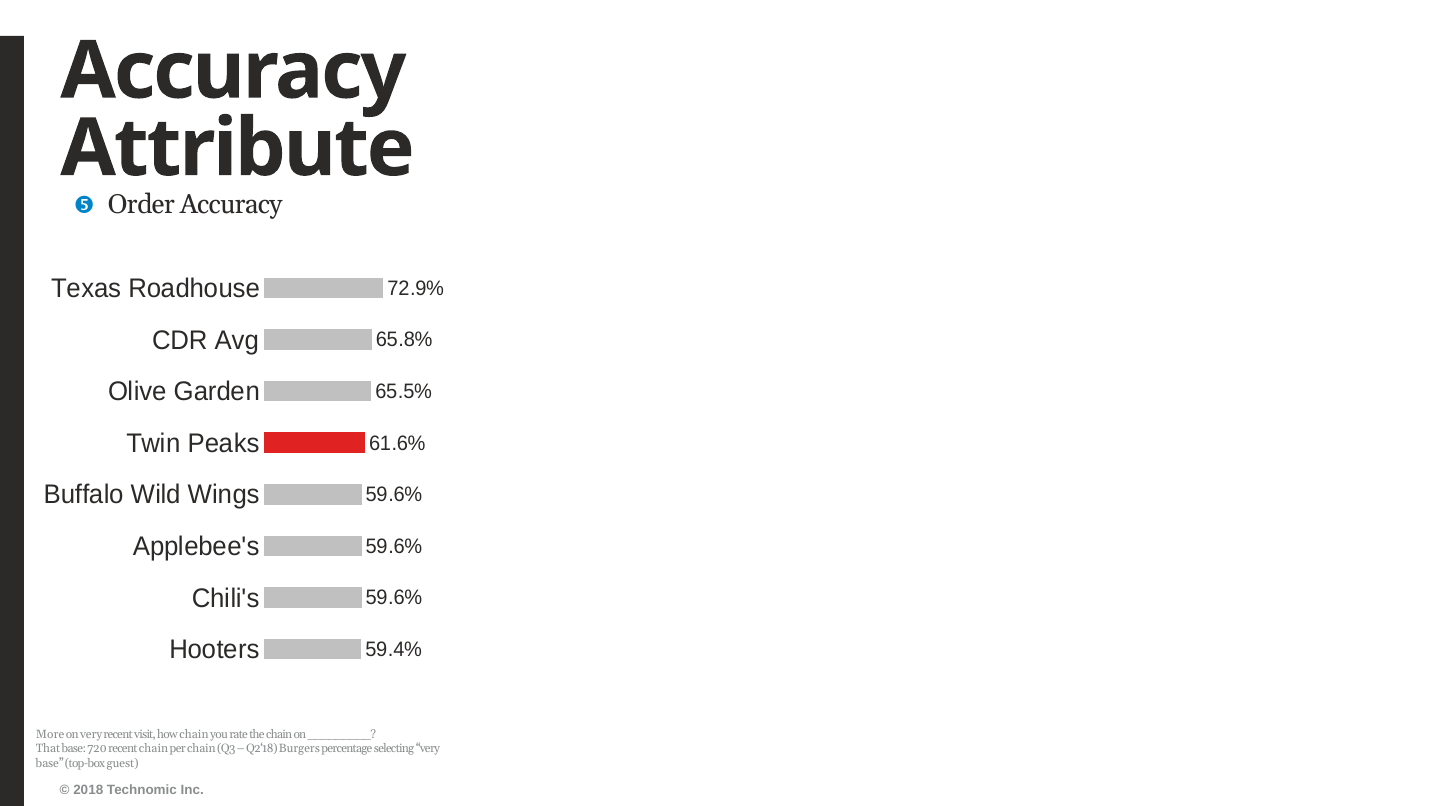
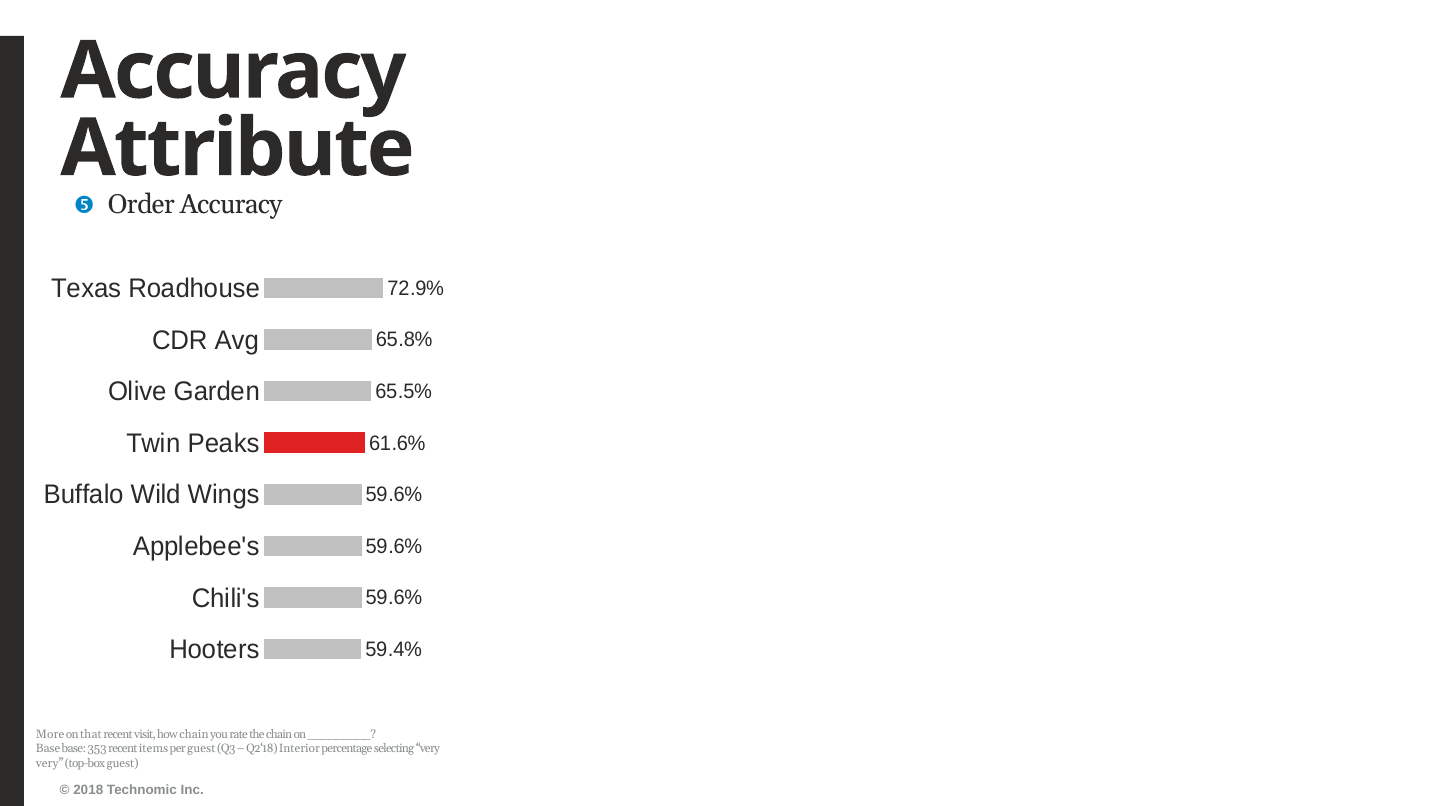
on very: very -> that
That at (48, 749): That -> Base
720: 720 -> 353
recent chain: chain -> items
per chain: chain -> guest
Burgers: Burgers -> Interior
base at (50, 764): base -> very
